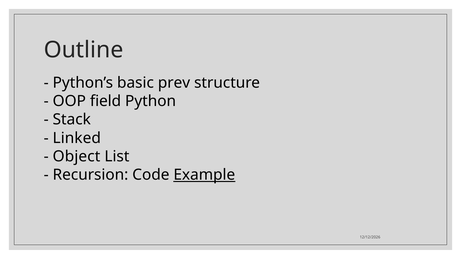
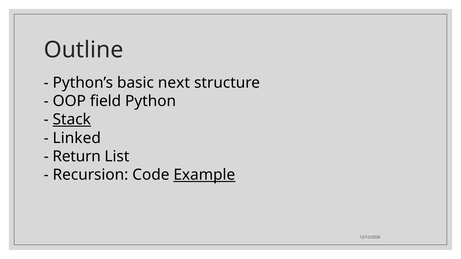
prev: prev -> next
Stack underline: none -> present
Object: Object -> Return
